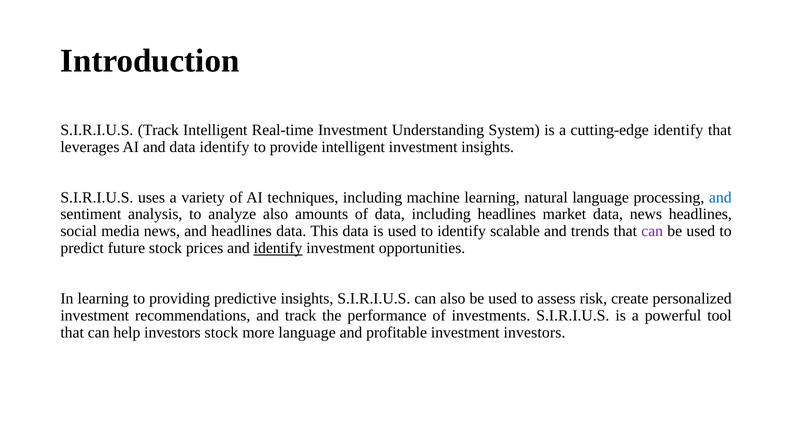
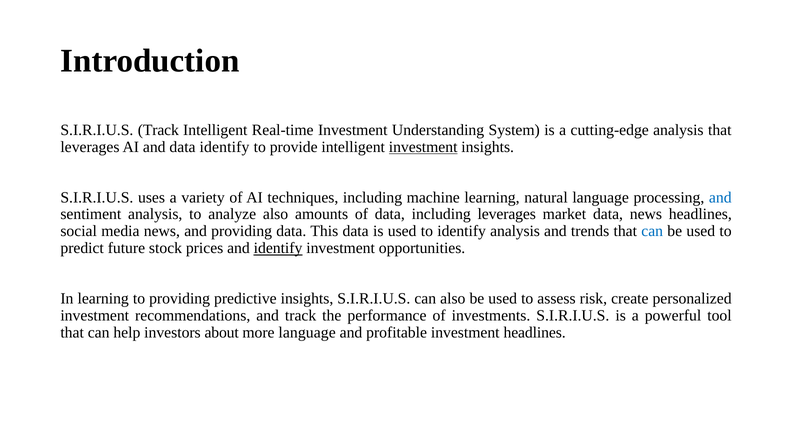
cutting-edge identify: identify -> analysis
investment at (423, 147) underline: none -> present
including headlines: headlines -> leverages
and headlines: headlines -> providing
identify scalable: scalable -> analysis
can at (652, 231) colour: purple -> blue
investors stock: stock -> about
investment investors: investors -> headlines
